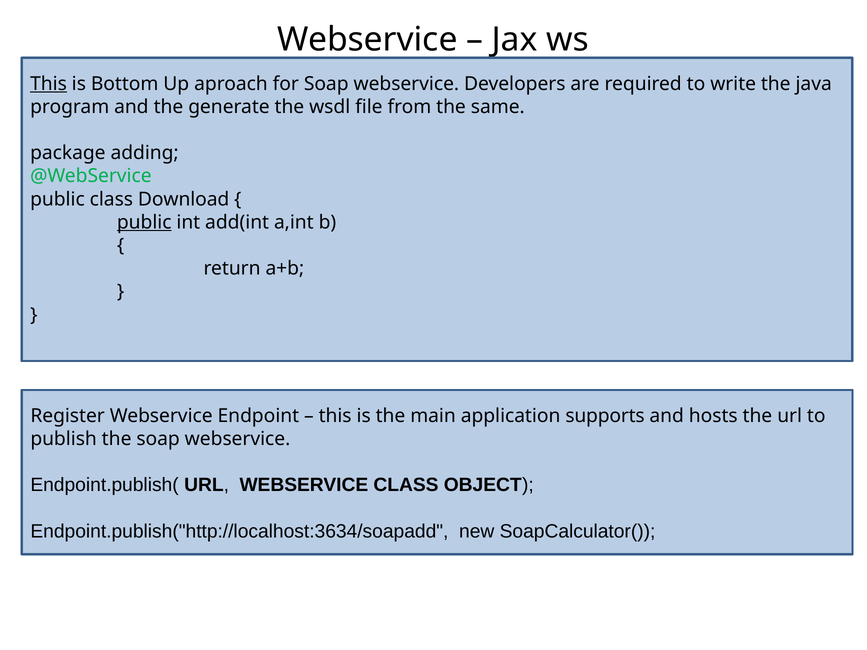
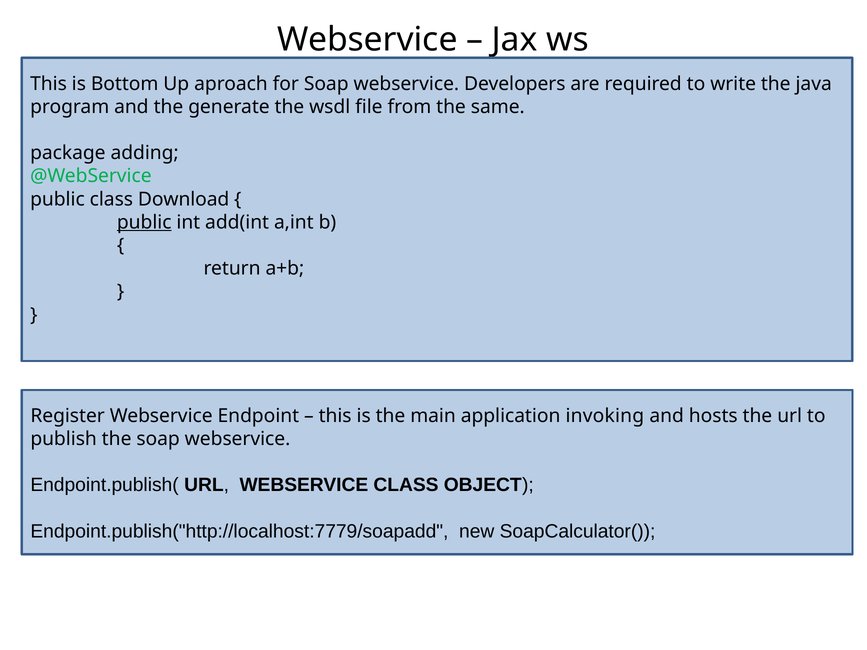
This at (49, 84) underline: present -> none
supports: supports -> invoking
Endpoint.publish("http://localhost:3634/soapadd: Endpoint.publish("http://localhost:3634/soapadd -> Endpoint.publish("http://localhost:7779/soapadd
